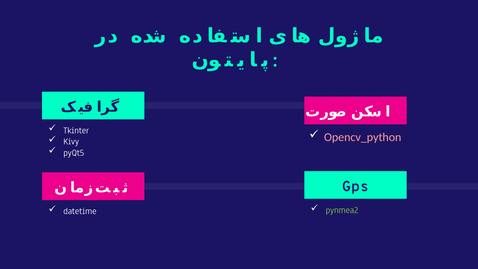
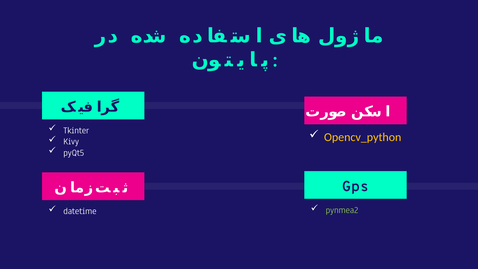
Opencv_python colour: pink -> yellow
